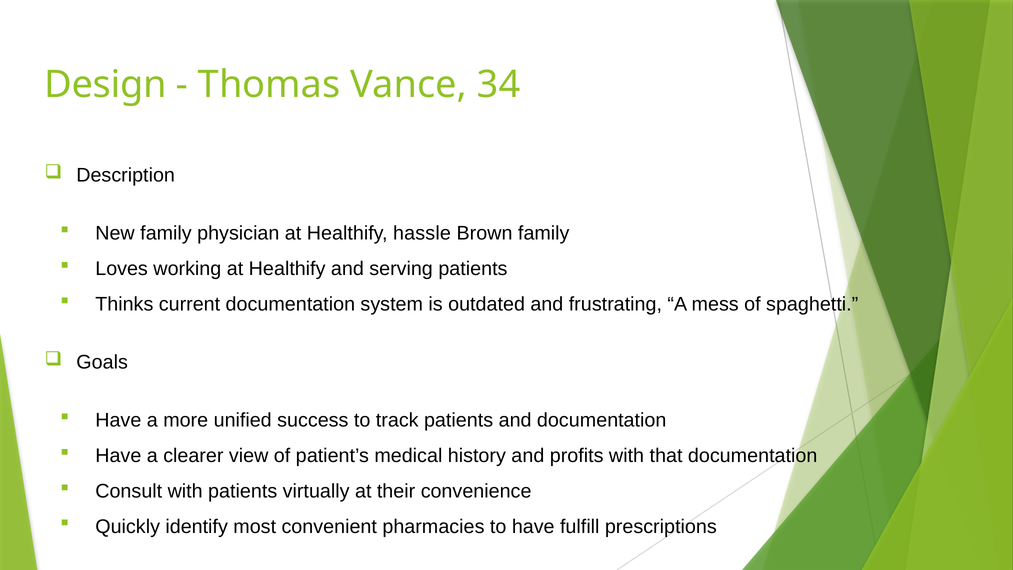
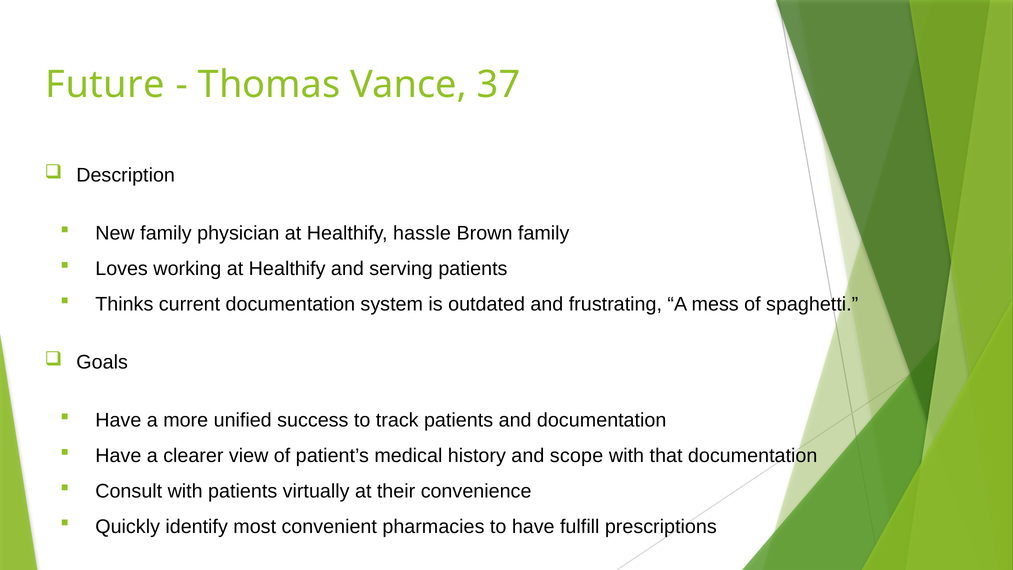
Design: Design -> Future
34: 34 -> 37
profits: profits -> scope
